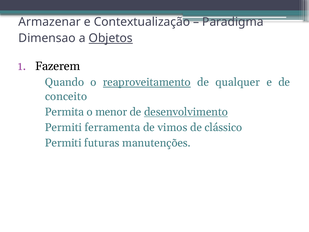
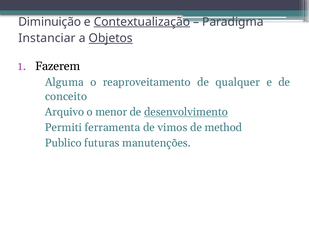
Armazenar: Armazenar -> Diminuição
Contextualização underline: none -> present
Dimensao: Dimensao -> Instanciar
Quando: Quando -> Alguma
reaproveitamento underline: present -> none
Permita: Permita -> Arquivo
clássico: clássico -> method
Permiti at (63, 143): Permiti -> Publico
